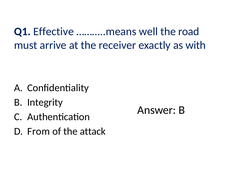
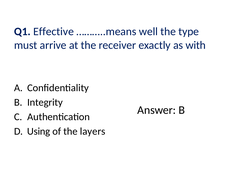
road: road -> type
From: From -> Using
attack: attack -> layers
